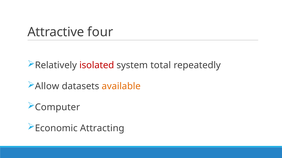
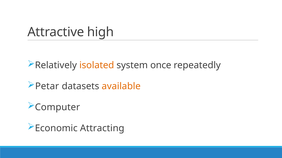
four: four -> high
isolated colour: red -> orange
total: total -> once
Allow: Allow -> Petar
